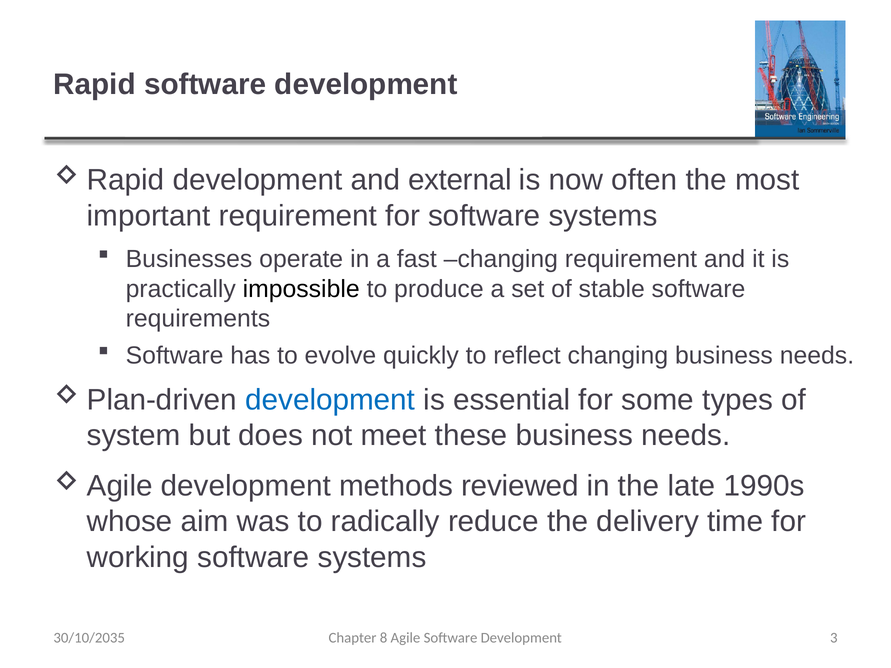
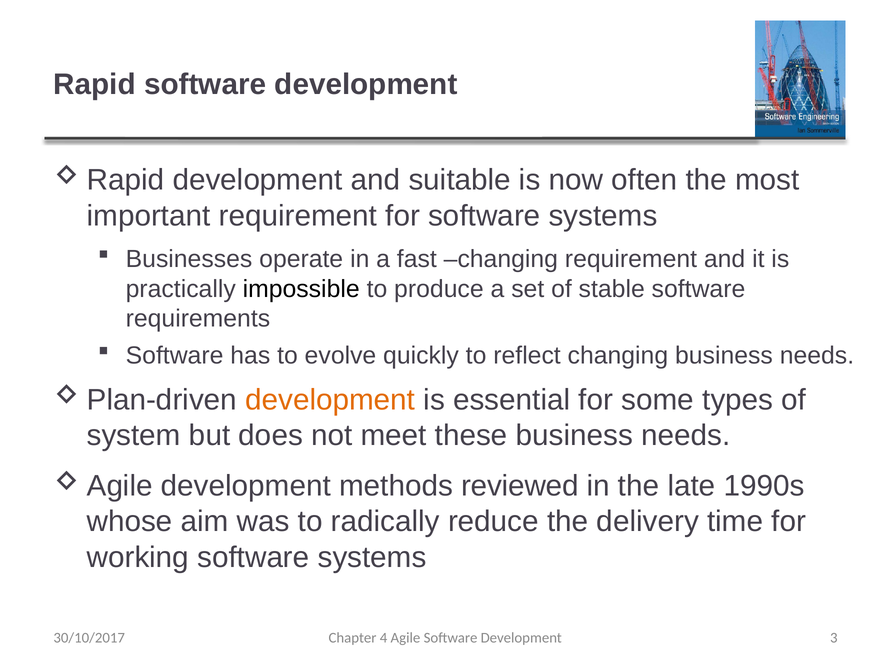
external: external -> suitable
development at (330, 400) colour: blue -> orange
30/10/2035: 30/10/2035 -> 30/10/2017
8: 8 -> 4
